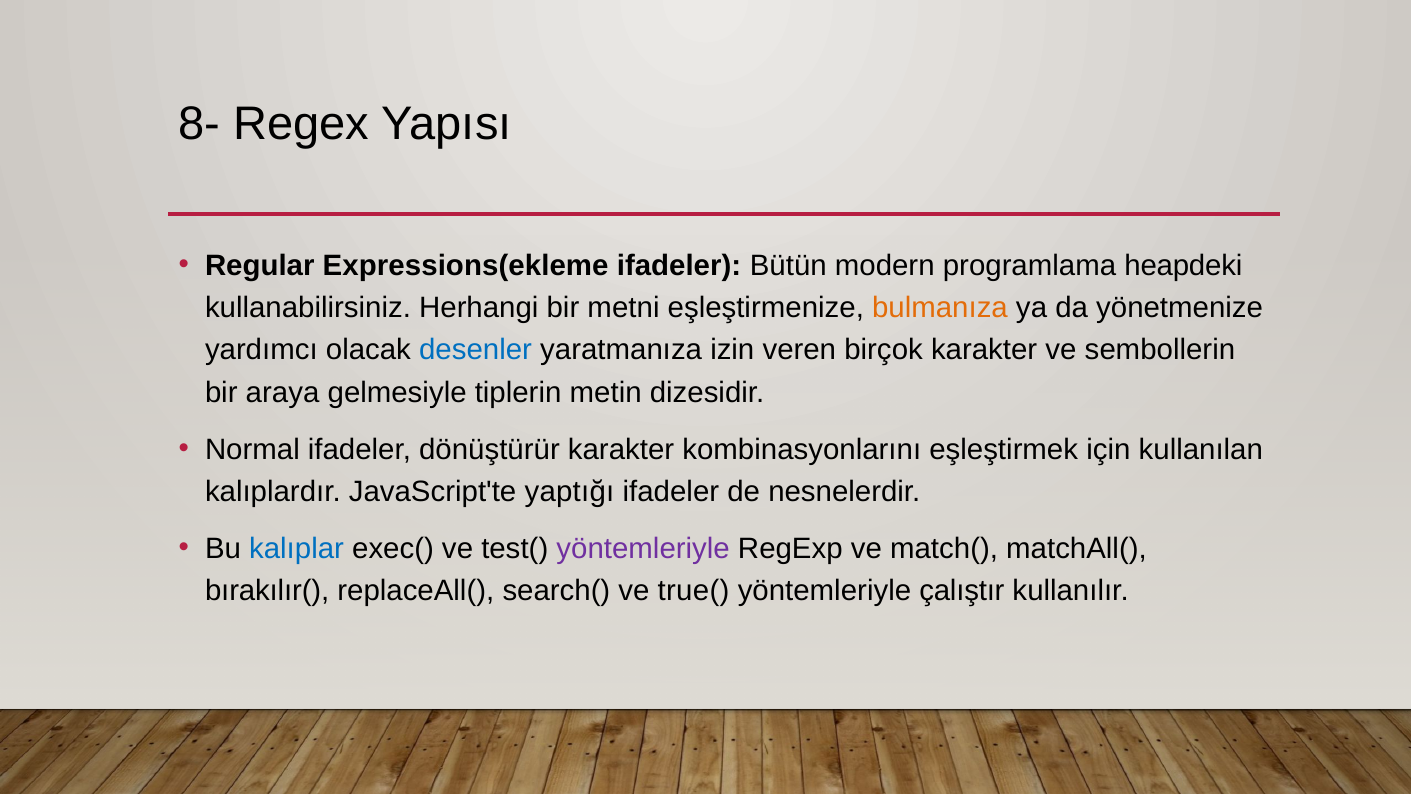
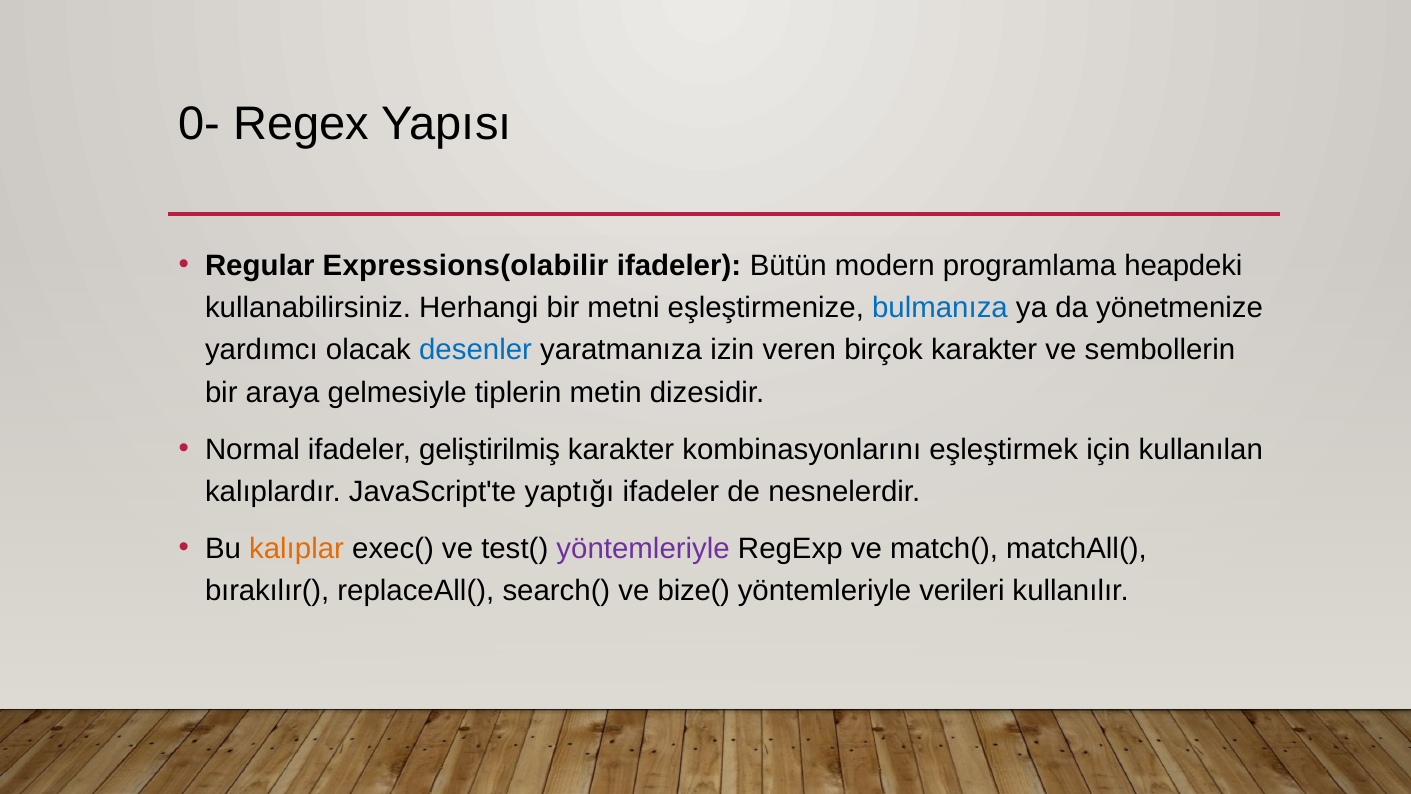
8-: 8- -> 0-
Expressions(ekleme: Expressions(ekleme -> Expressions(olabilir
bulmanıza colour: orange -> blue
dönüştürür: dönüştürür -> geliştirilmiş
kalıplar colour: blue -> orange
true(: true( -> bize(
çalıştır: çalıştır -> verileri
